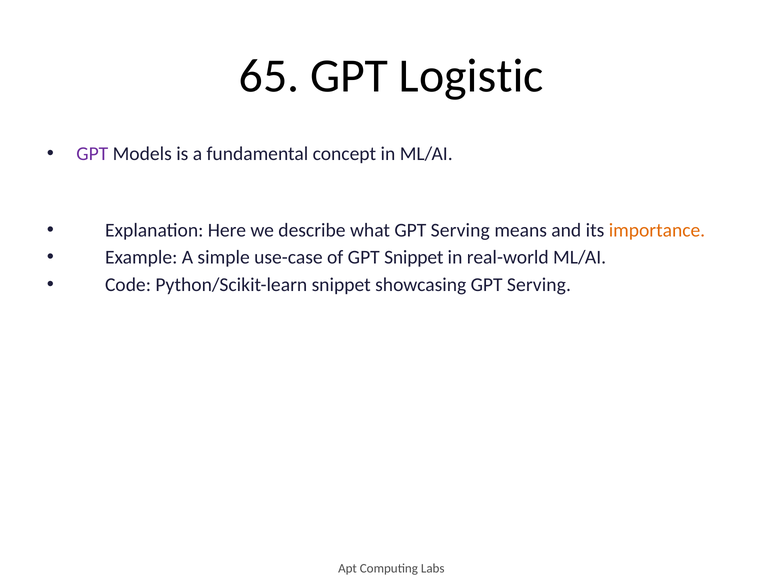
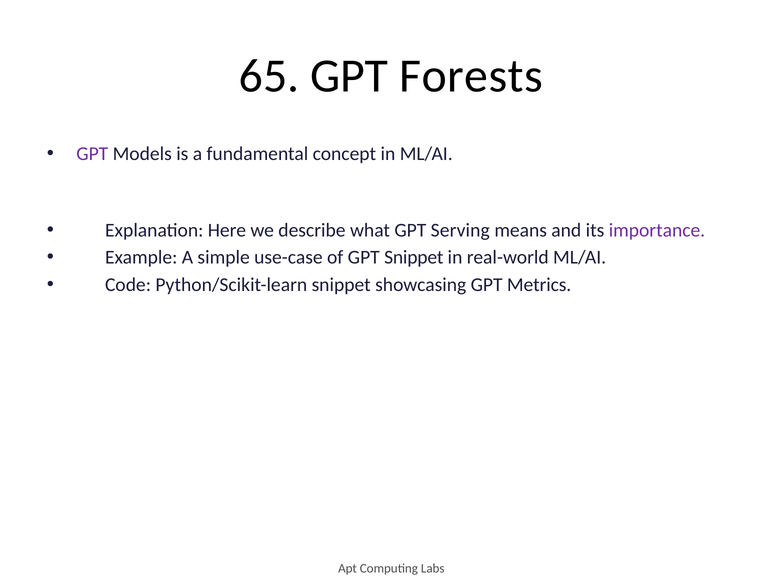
Logistic: Logistic -> Forests
importance colour: orange -> purple
showcasing GPT Serving: Serving -> Metrics
